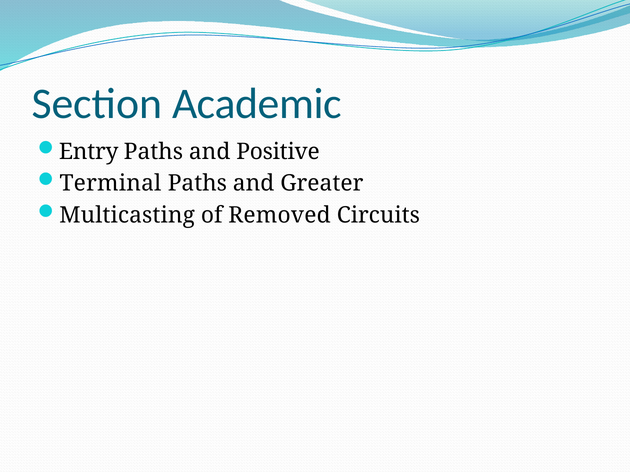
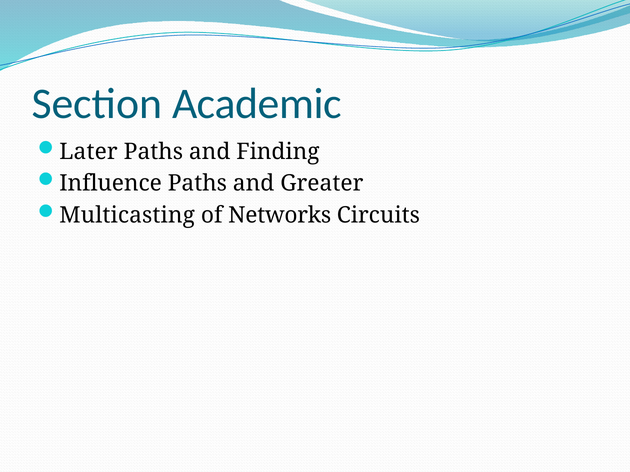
Entry: Entry -> Later
Positive: Positive -> Finding
Terminal: Terminal -> Influence
Removed: Removed -> Networks
